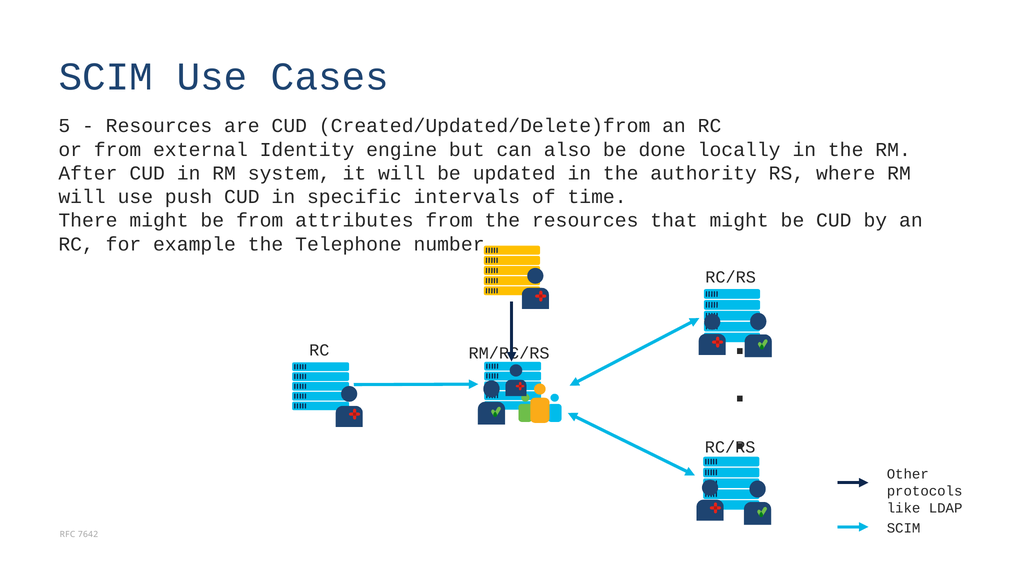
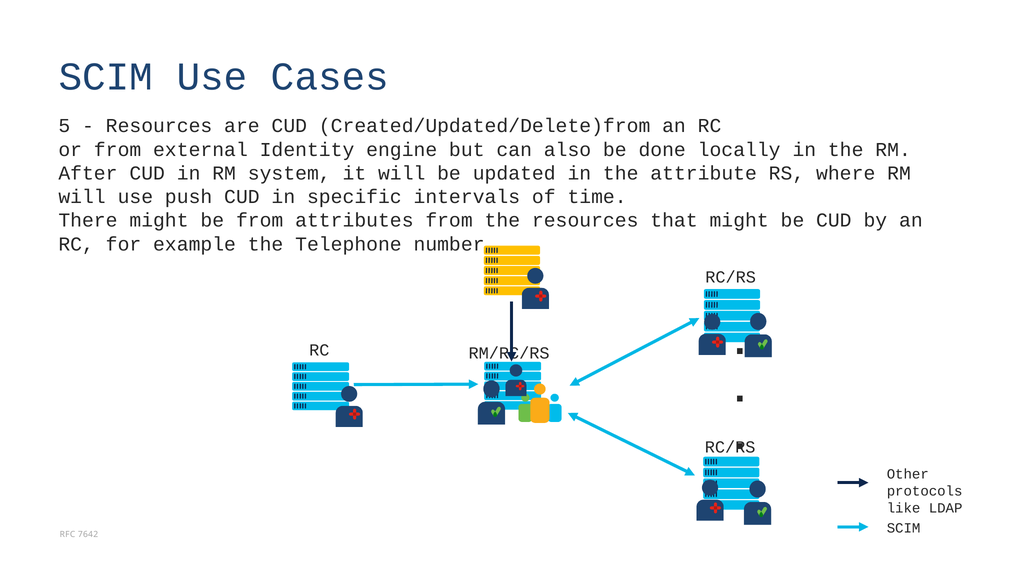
authority: authority -> attribute
